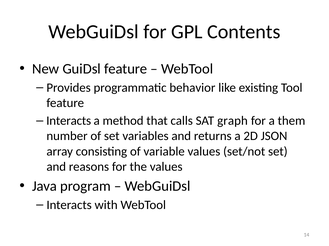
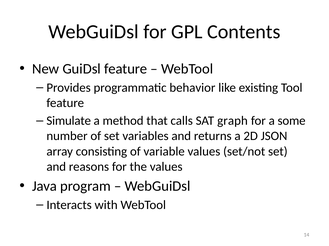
Interacts at (69, 121): Interacts -> Simulate
them: them -> some
